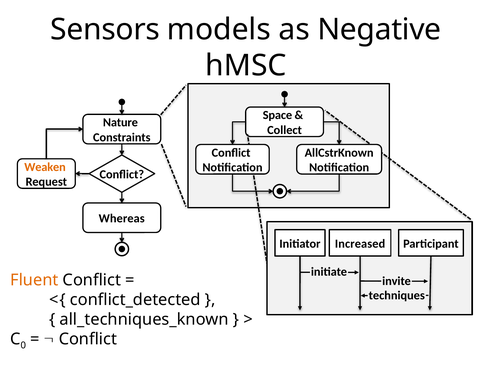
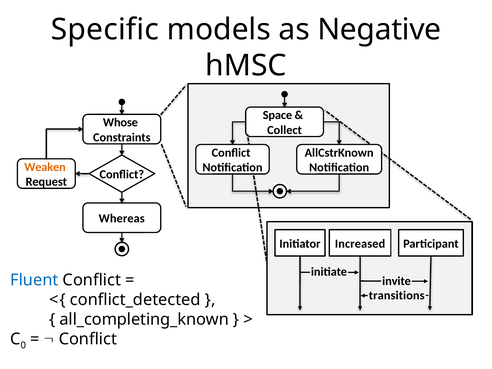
Sensors: Sensors -> Specific
Nature: Nature -> Whose
Fluent colour: orange -> blue
techniques: techniques -> transitions
all_techniques_known: all_techniques_known -> all_completing_known
